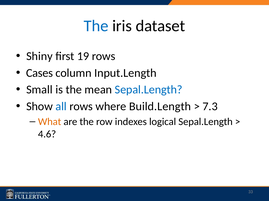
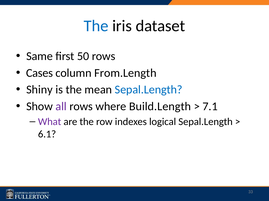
Shiny: Shiny -> Same
19: 19 -> 50
Input.Length: Input.Length -> From.Length
Small: Small -> Shiny
all colour: blue -> purple
7.3: 7.3 -> 7.1
What colour: orange -> purple
4.6: 4.6 -> 6.1
